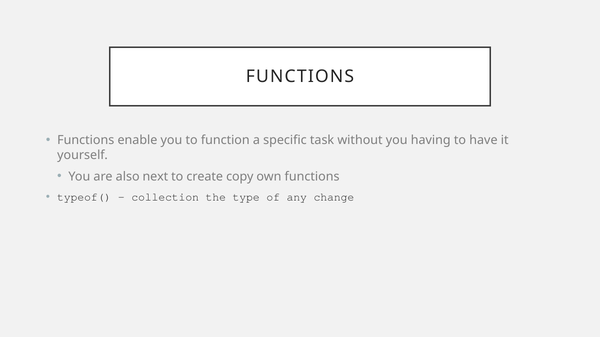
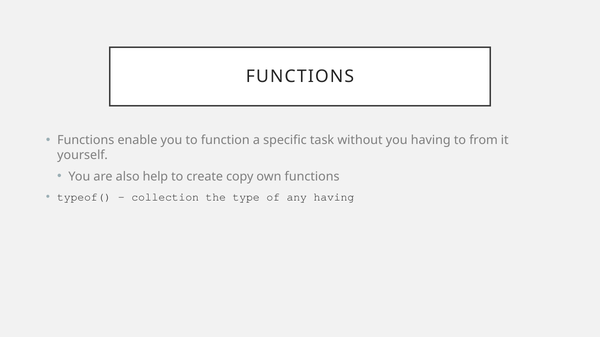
have: have -> from
next: next -> help
any change: change -> having
